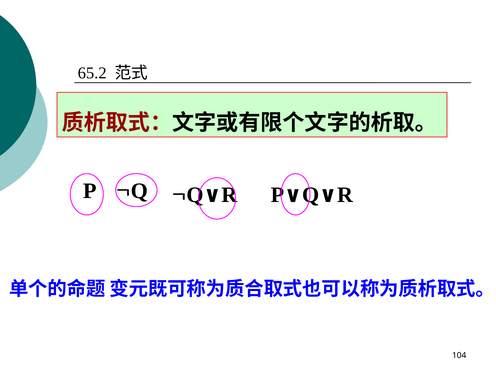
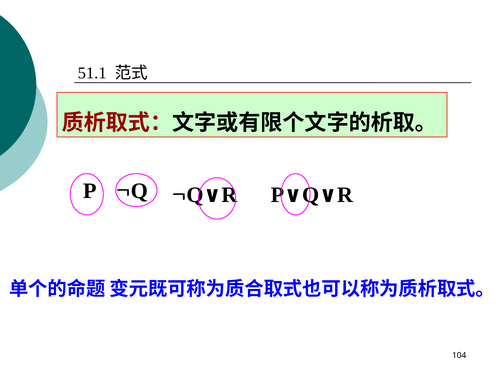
65.2: 65.2 -> 51.1
